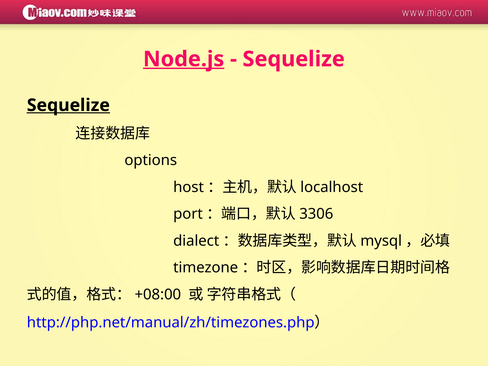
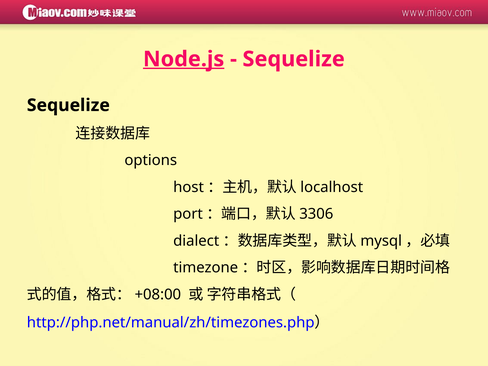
Sequelize at (68, 105) underline: present -> none
